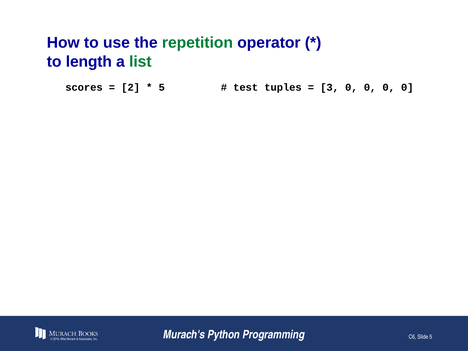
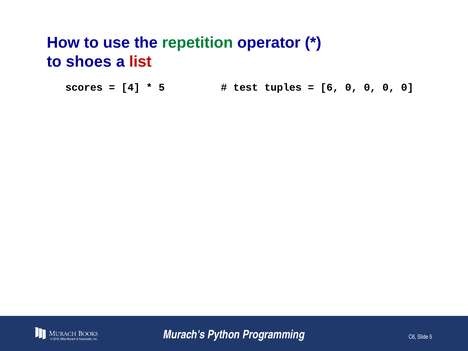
length: length -> shoes
list colour: green -> red
2: 2 -> 4
3: 3 -> 6
